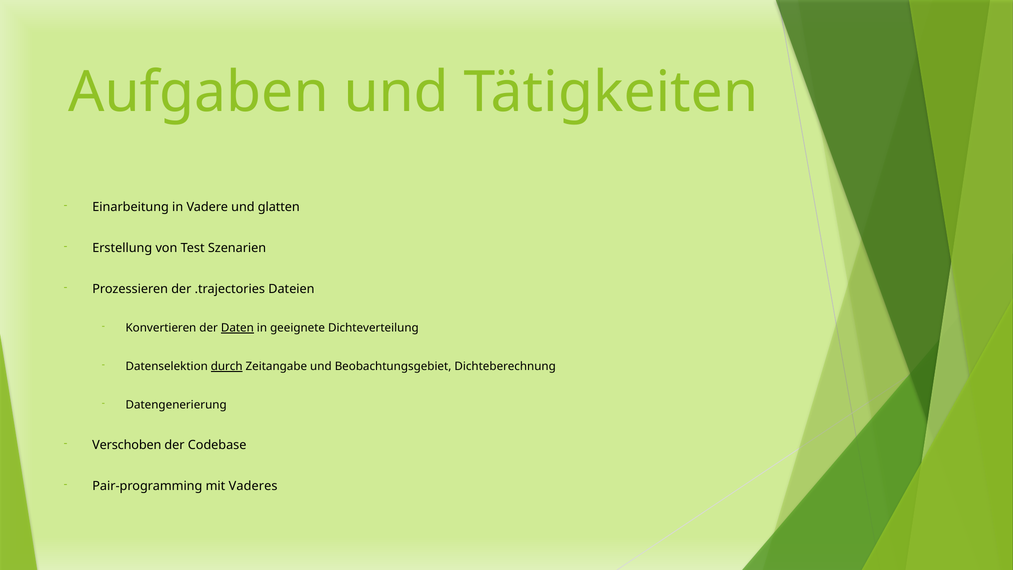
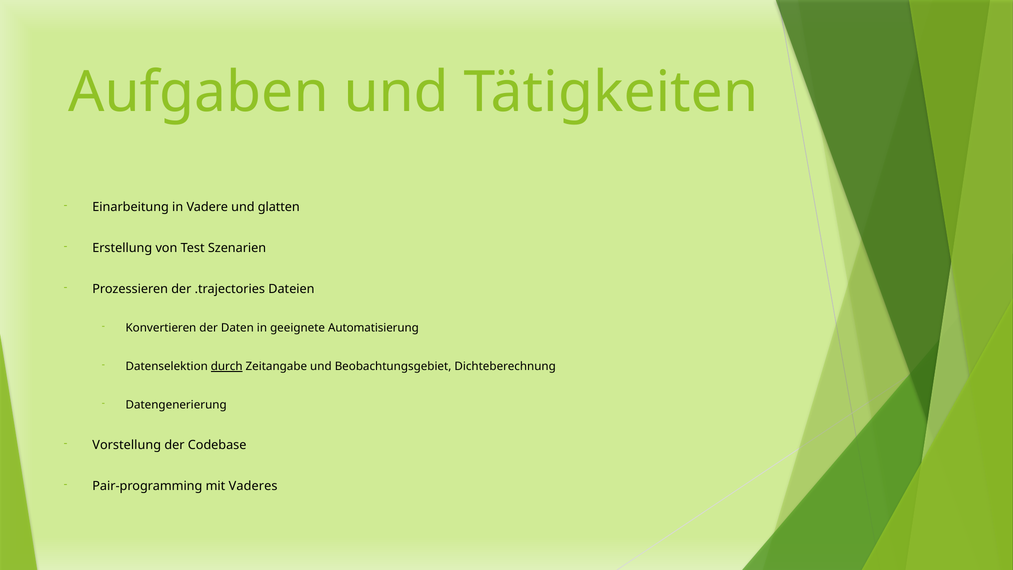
Daten underline: present -> none
Dichteverteilung: Dichteverteilung -> Automatisierung
Verschoben: Verschoben -> Vorstellung
